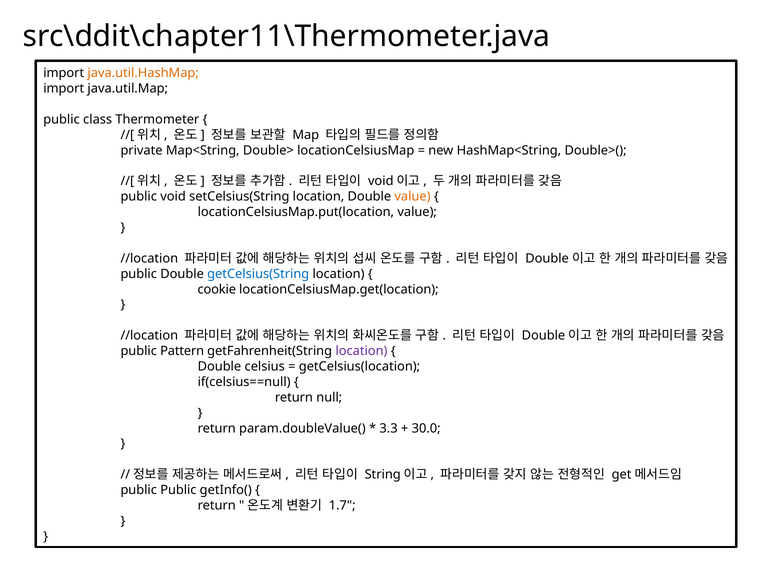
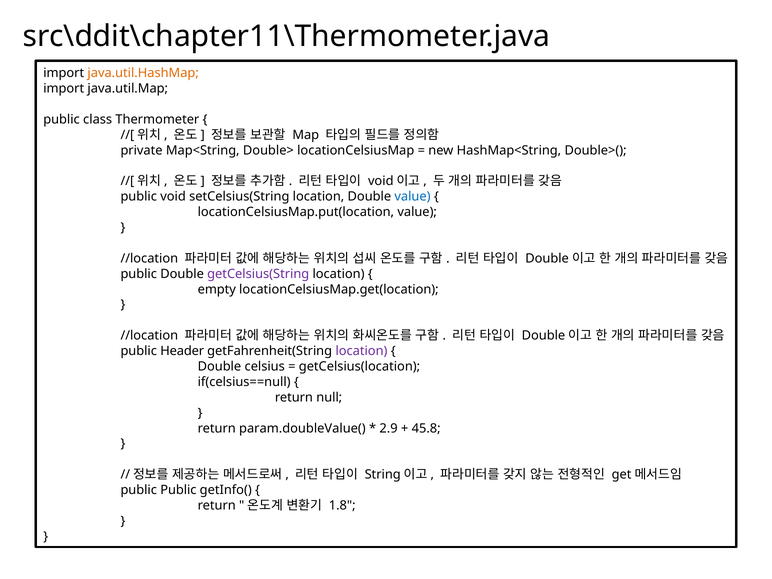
value at (412, 197) colour: orange -> blue
getCelsius(String colour: blue -> purple
cookie: cookie -> empty
Pattern: Pattern -> Header
3.3: 3.3 -> 2.9
30.0: 30.0 -> 45.8
1.7: 1.7 -> 1.8
